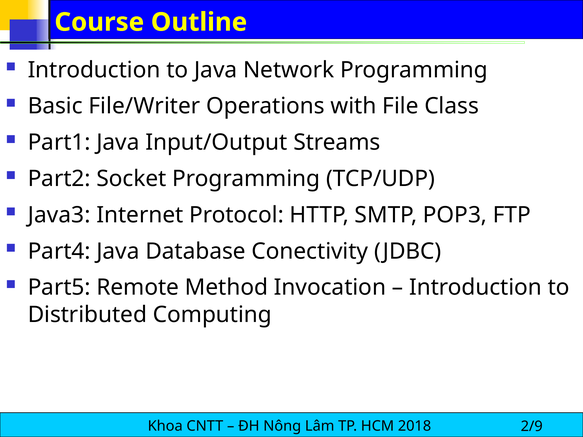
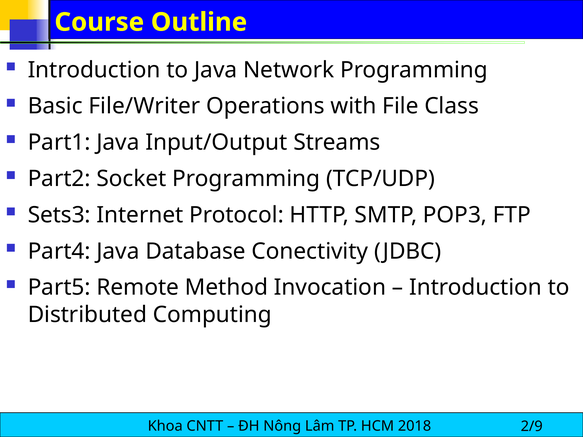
Java3: Java3 -> Sets3
